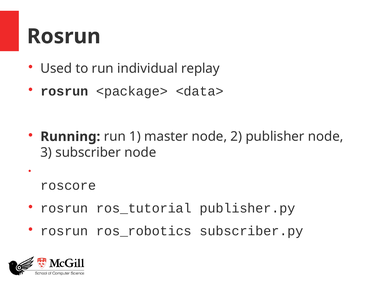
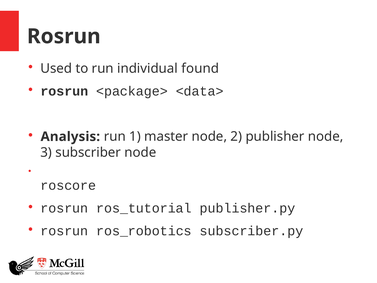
replay: replay -> found
Running: Running -> Analysis
